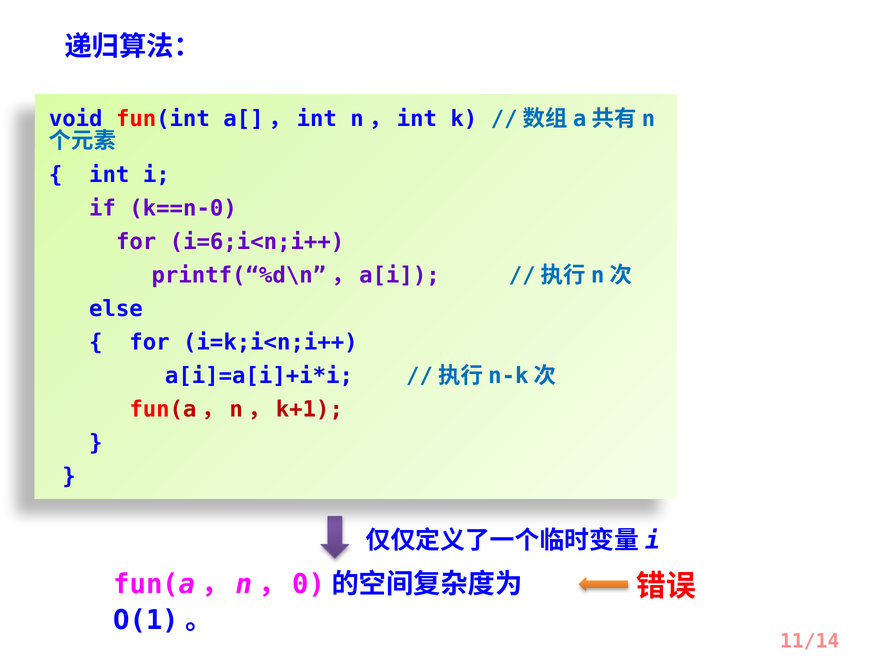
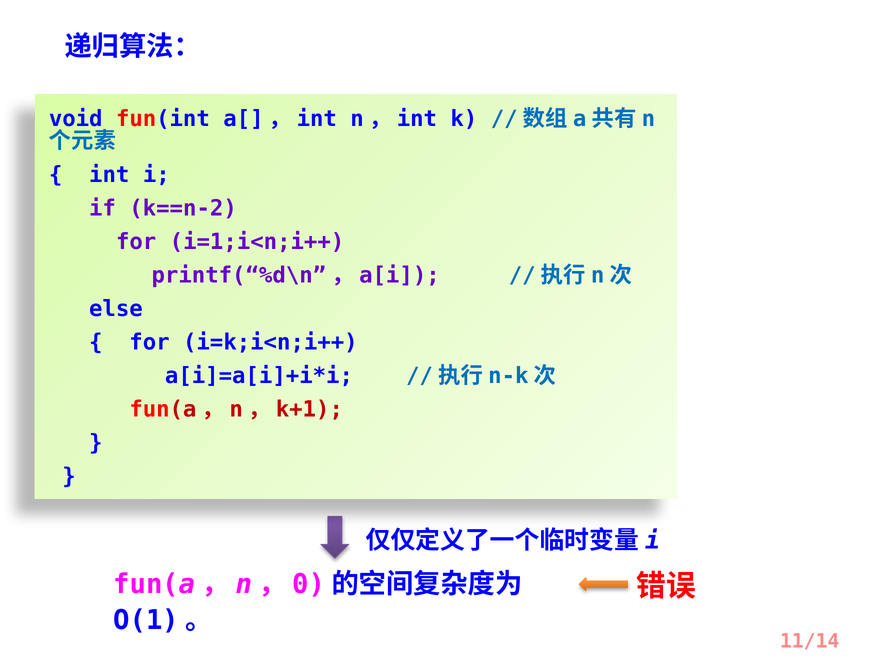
k==n-0: k==n-0 -> k==n-2
i=6;i<n;i++: i=6;i<n;i++ -> i=1;i<n;i++
